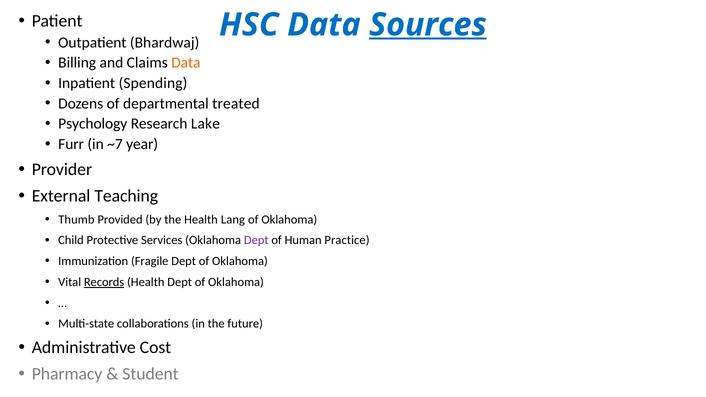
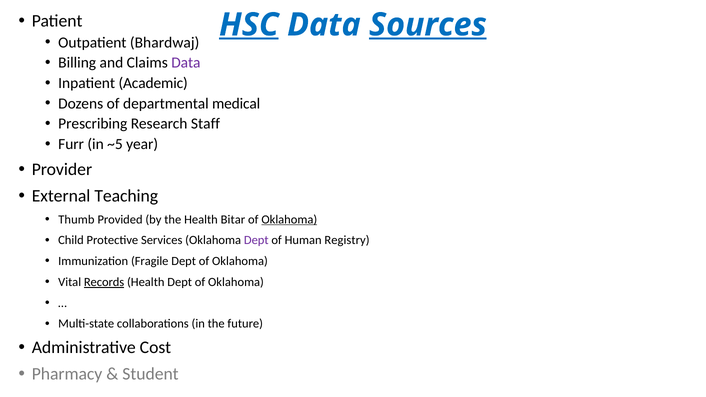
HSC underline: none -> present
Data at (186, 63) colour: orange -> purple
Spending: Spending -> Academic
treated: treated -> medical
Psychology: Psychology -> Prescribing
Lake: Lake -> Staff
~7: ~7 -> ~5
Lang: Lang -> Bitar
Oklahoma at (289, 220) underline: none -> present
Practice: Practice -> Registry
